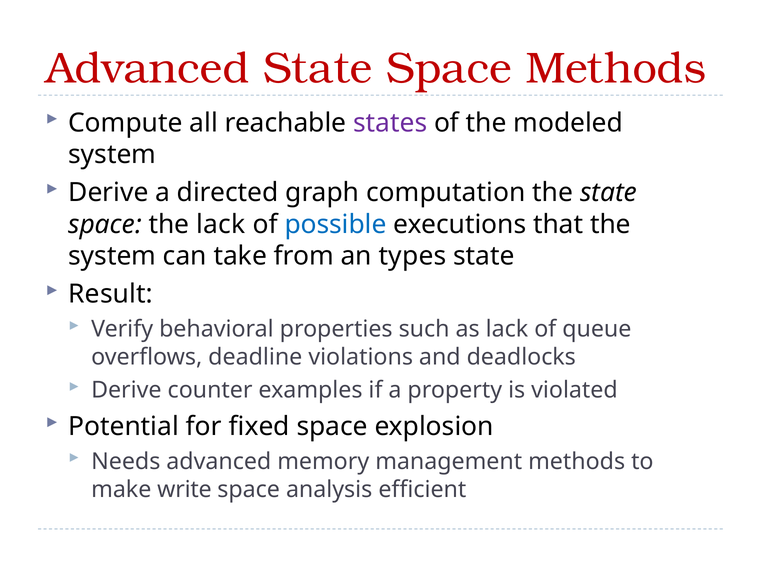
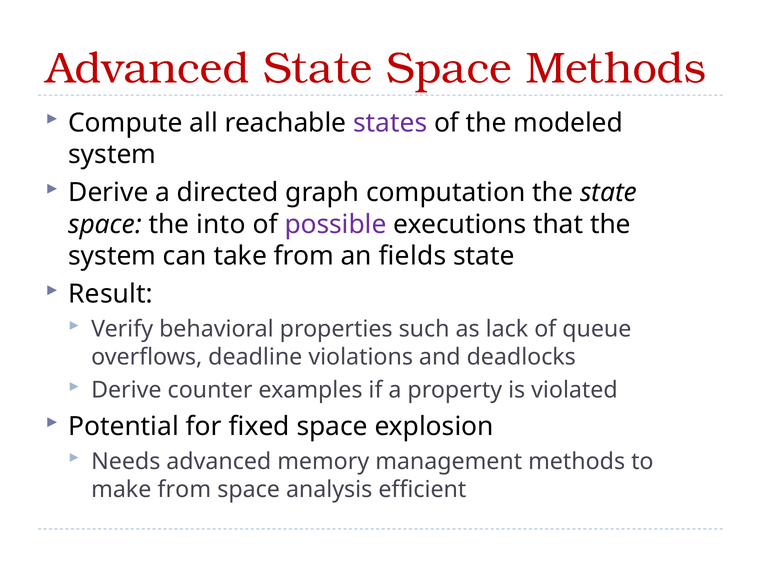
the lack: lack -> into
possible colour: blue -> purple
types: types -> fields
make write: write -> from
